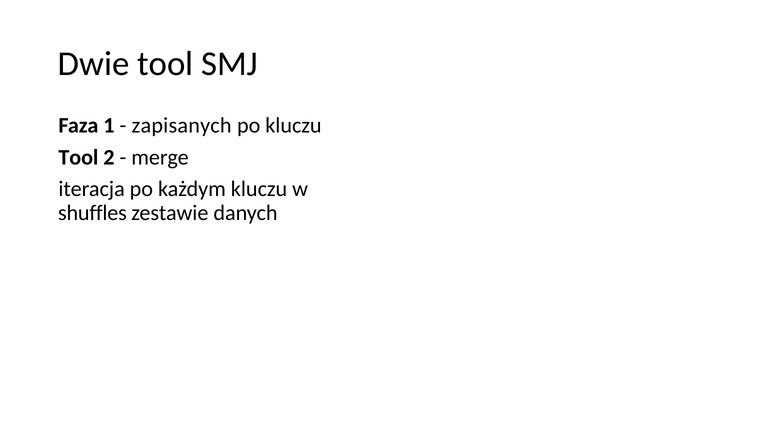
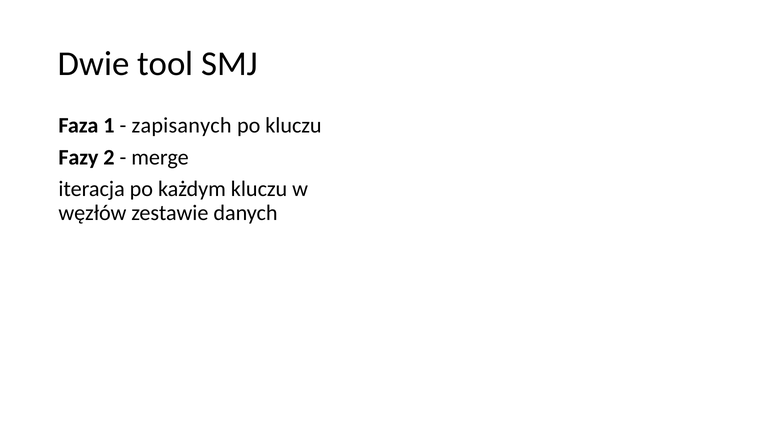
Tool at (78, 158): Tool -> Fazy
shuffles: shuffles -> węzłów
